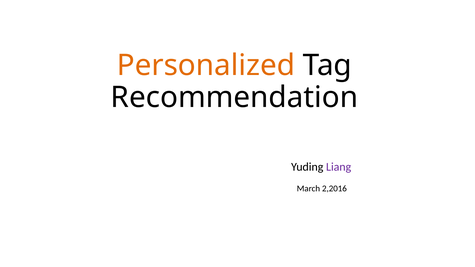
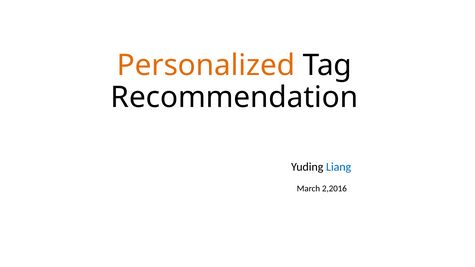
Liang colour: purple -> blue
